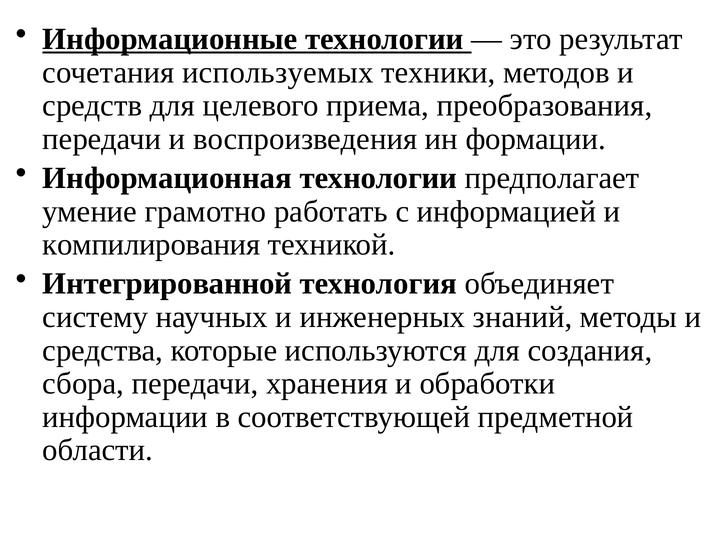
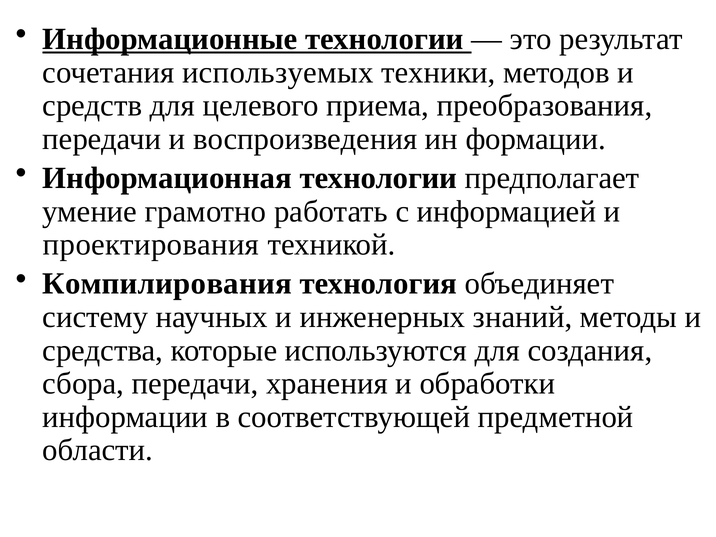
компилирования: компилирования -> проектирования
Интегрированной: Интегрированной -> Компилирования
